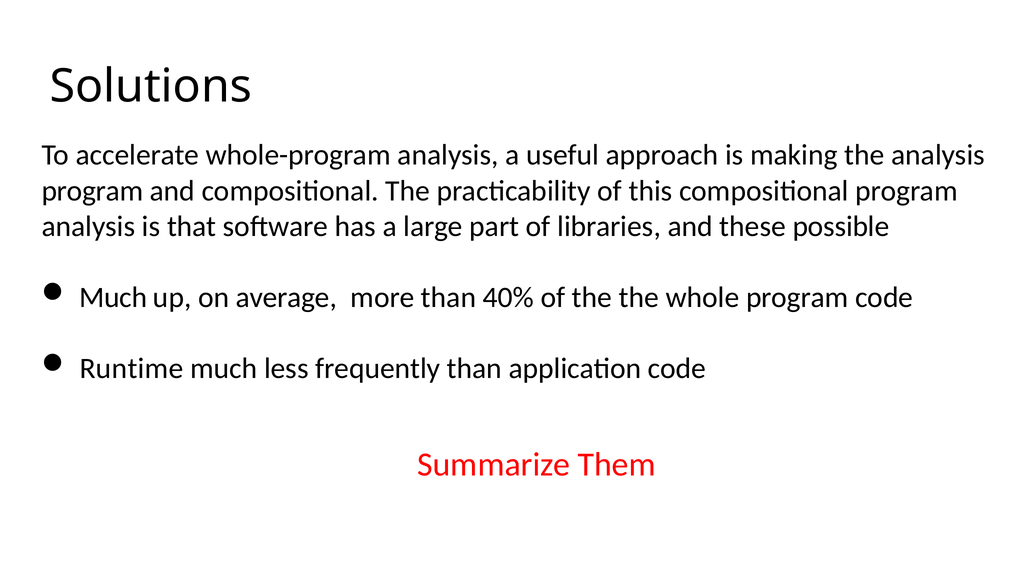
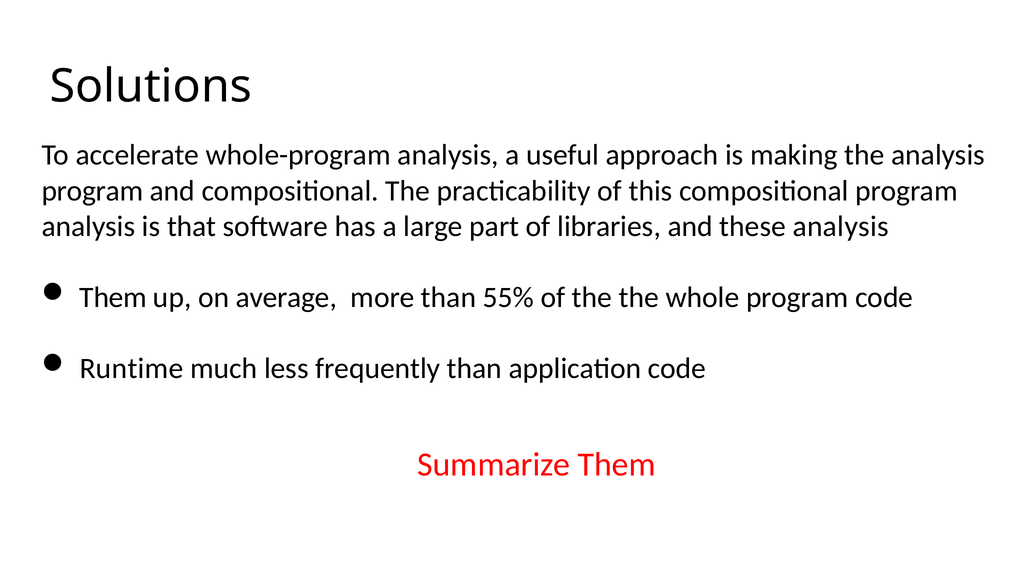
these possible: possible -> analysis
Much at (113, 298): Much -> Them
40%: 40% -> 55%
